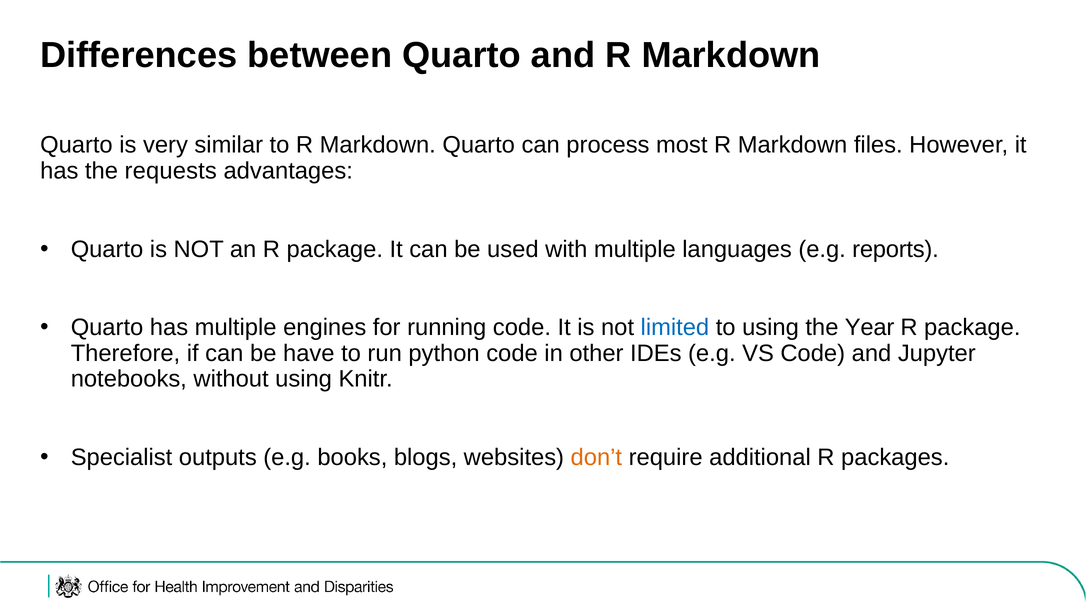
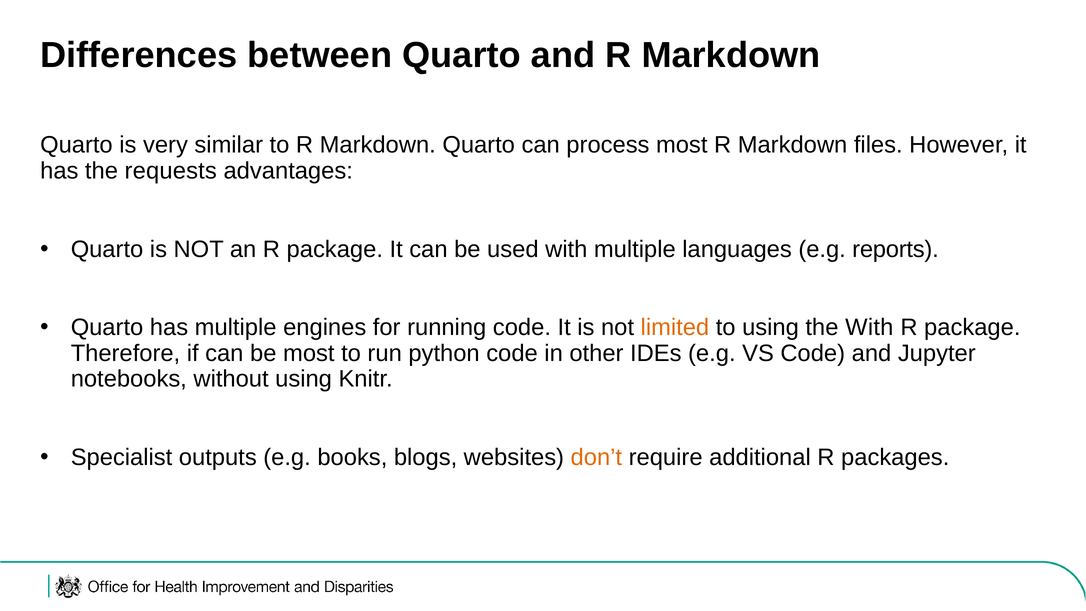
limited colour: blue -> orange
the Year: Year -> With
be have: have -> most
